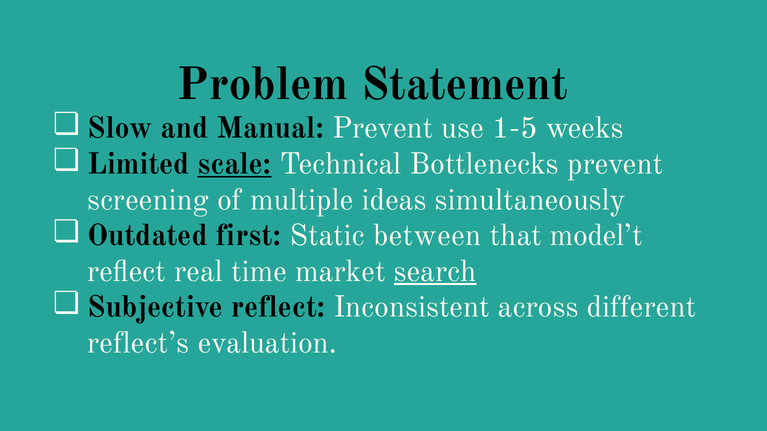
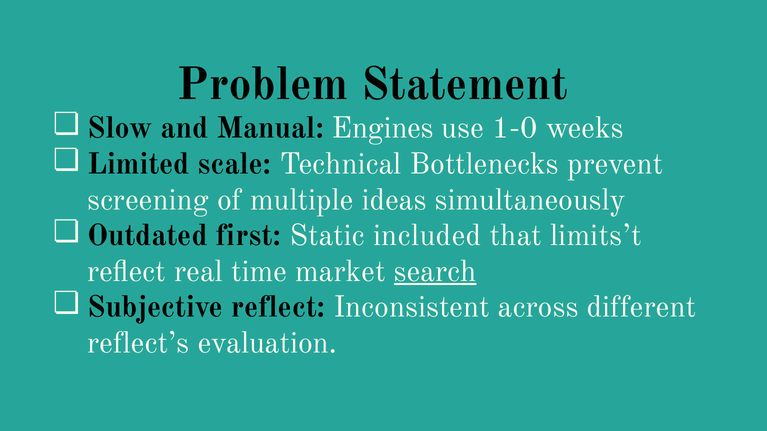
Manual Prevent: Prevent -> Engines
1-5: 1-5 -> 1-0
scale underline: present -> none
between: between -> included
model’t: model’t -> limits’t
